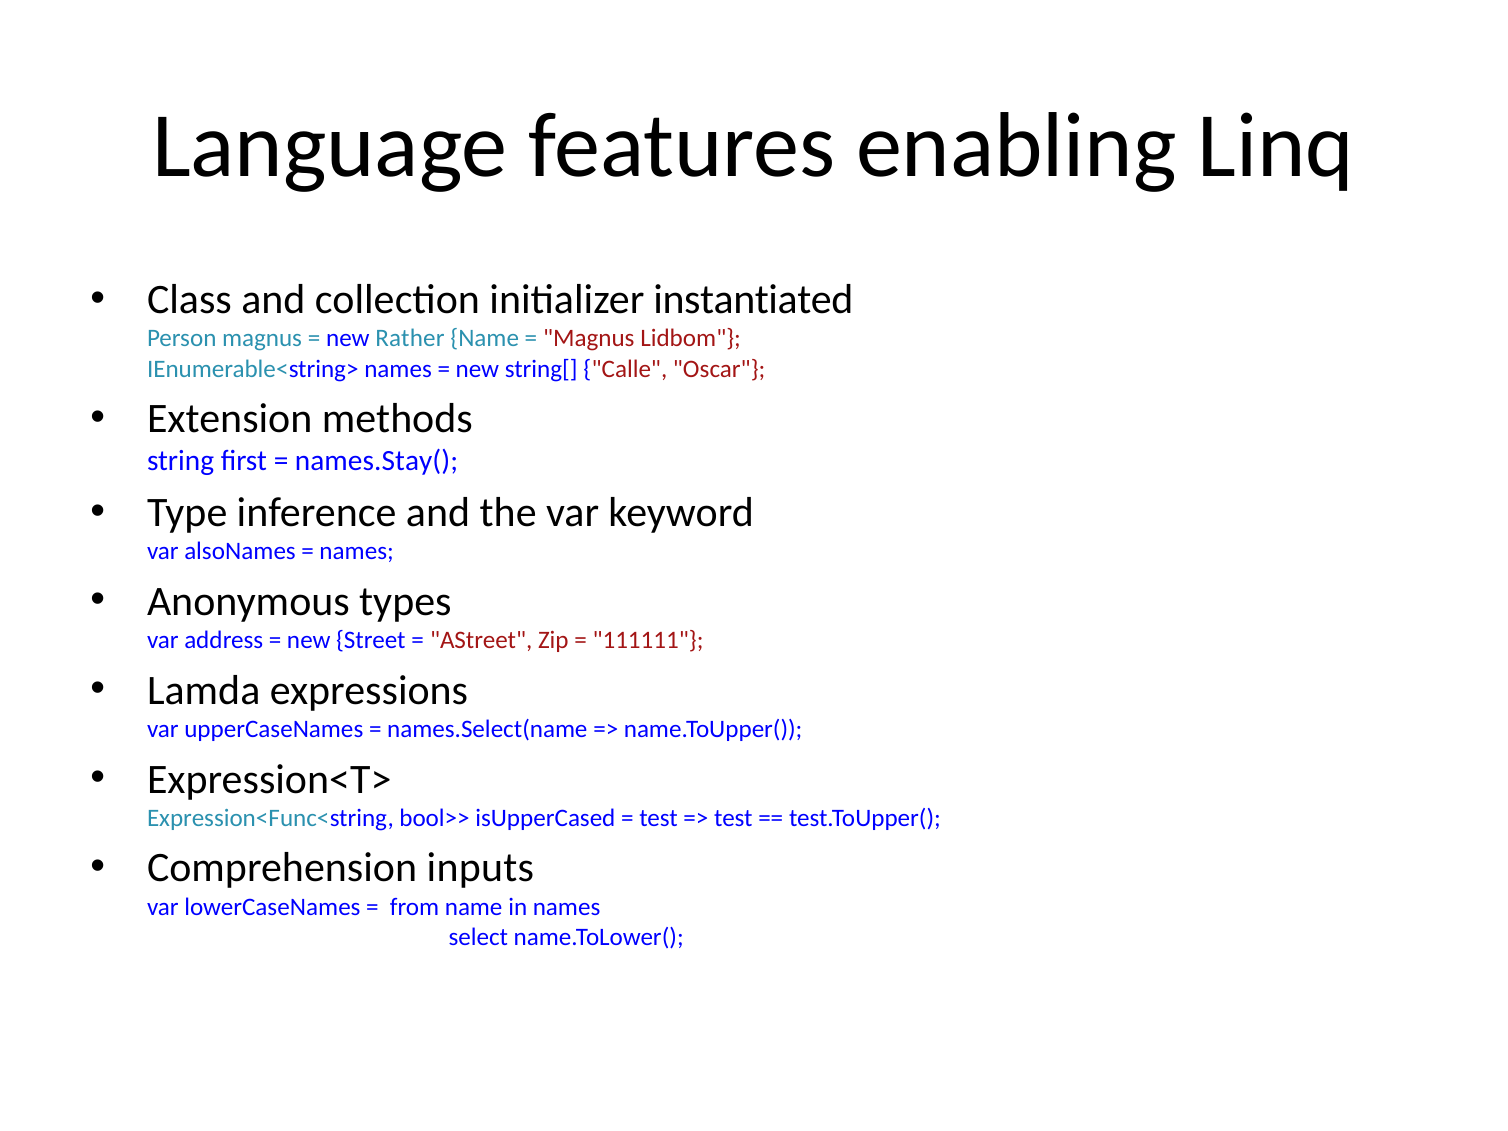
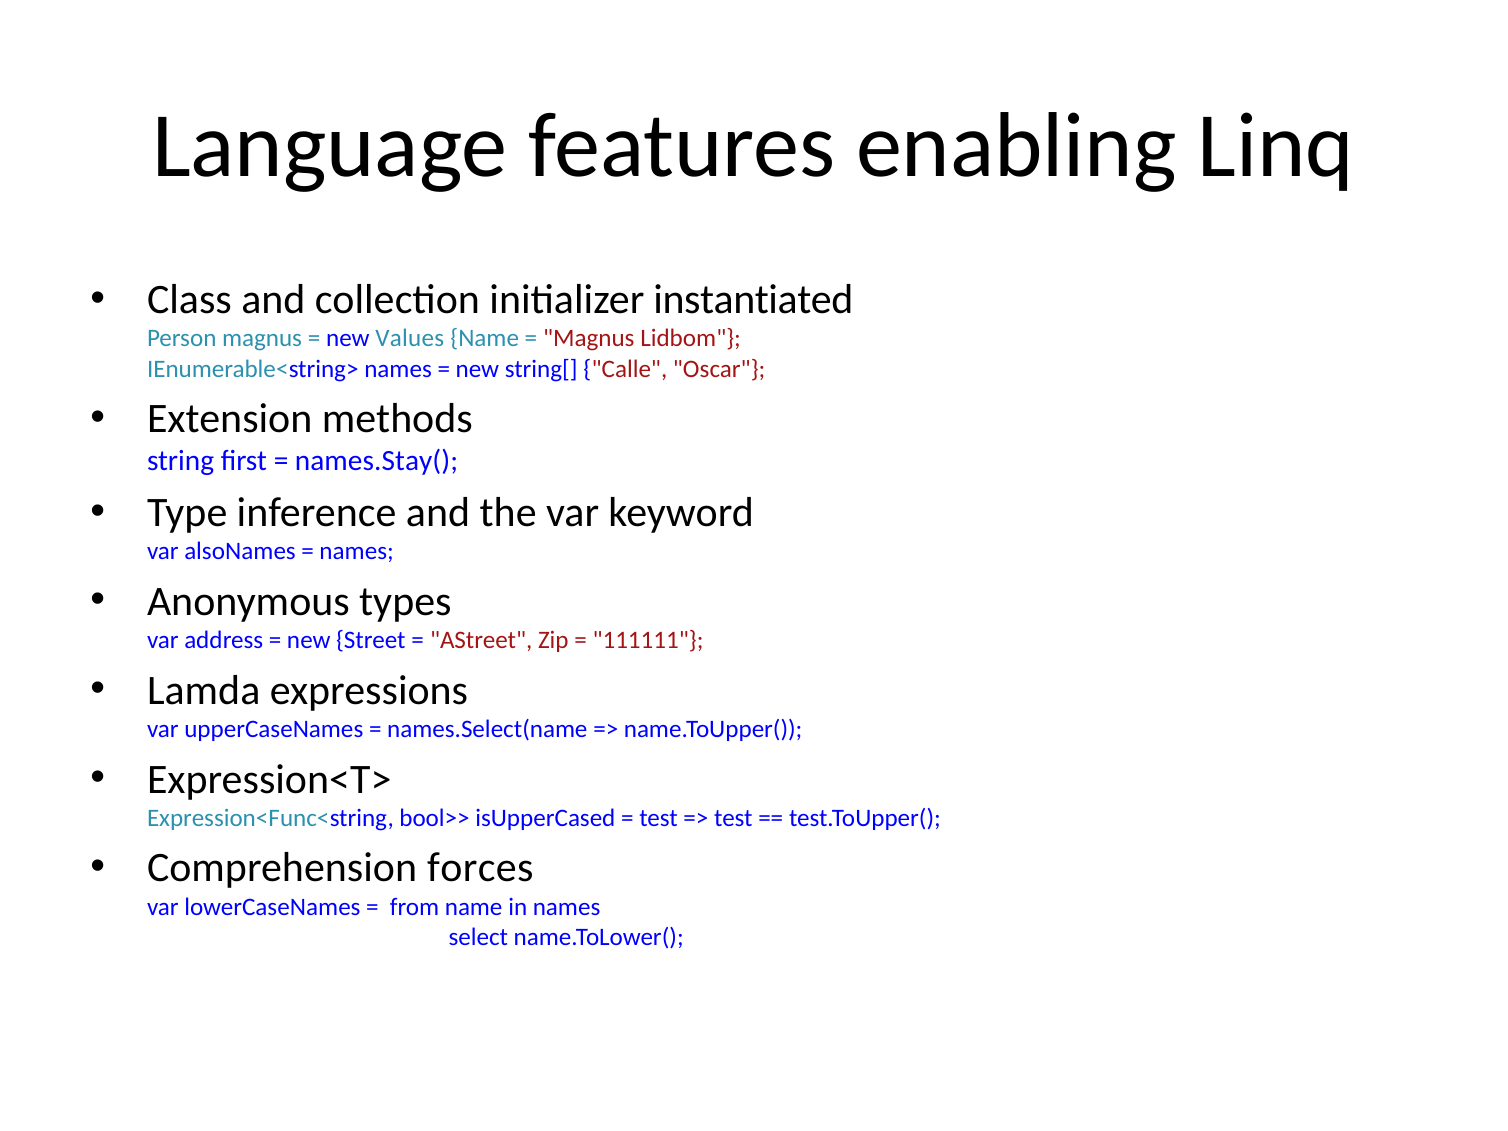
Rather: Rather -> Values
inputs: inputs -> forces
